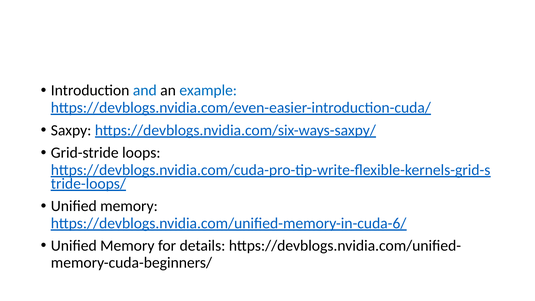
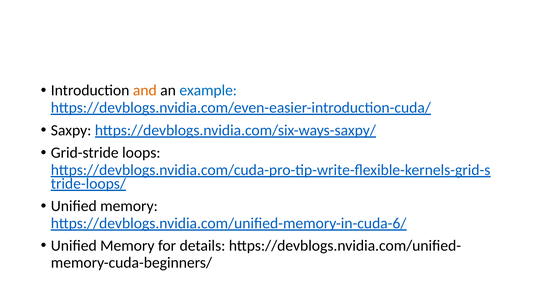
and colour: blue -> orange
